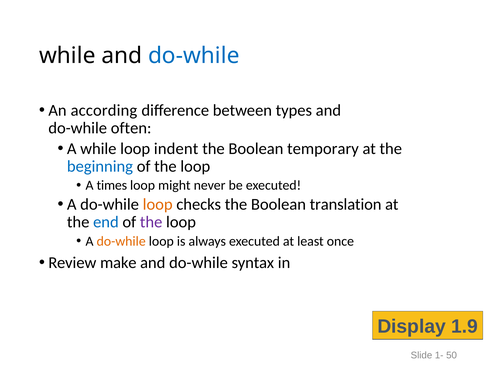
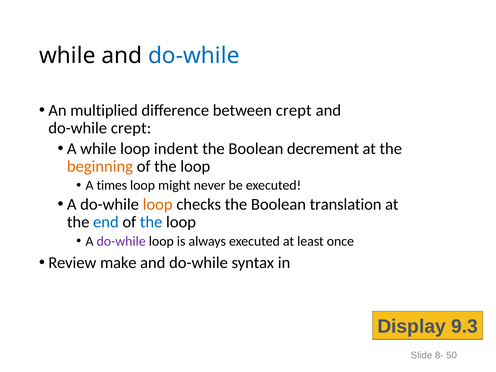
according: according -> multiplied
between types: types -> crept
do-while often: often -> crept
temporary: temporary -> decrement
beginning colour: blue -> orange
the at (151, 222) colour: purple -> blue
do-while at (121, 241) colour: orange -> purple
1.9: 1.9 -> 9.3
1-: 1- -> 8-
